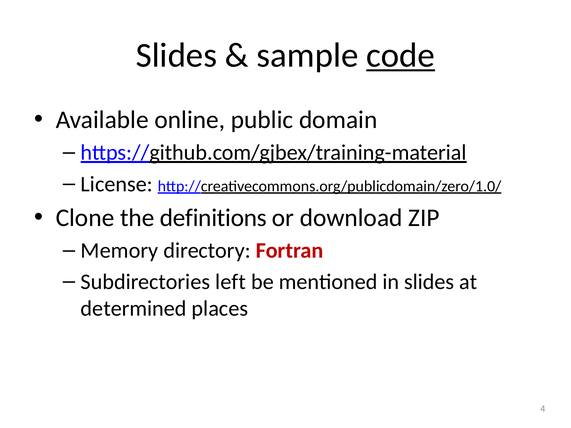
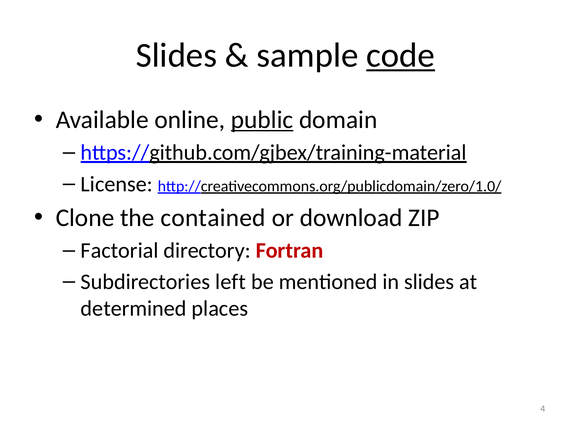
public underline: none -> present
definitions: definitions -> contained
Memory: Memory -> Factorial
